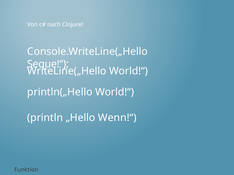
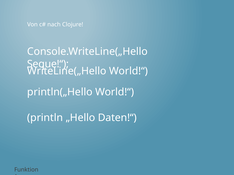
Wenn!“: Wenn!“ -> Daten!“
